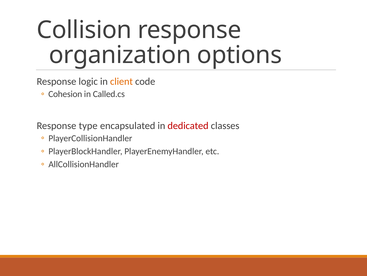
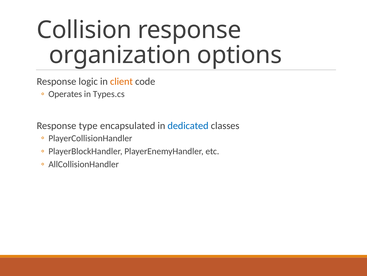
Cohesion: Cohesion -> Operates
Called.cs: Called.cs -> Types.cs
dedicated colour: red -> blue
